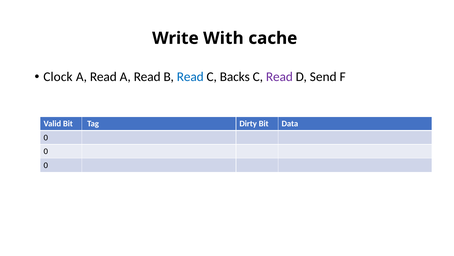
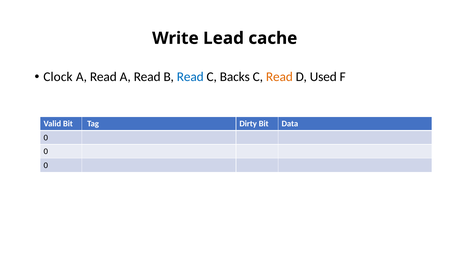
With: With -> Lead
Read at (279, 77) colour: purple -> orange
Send: Send -> Used
